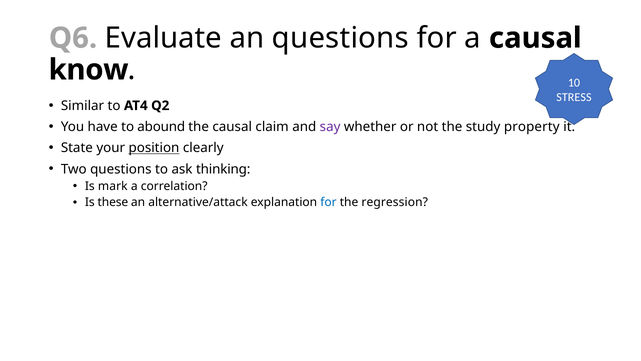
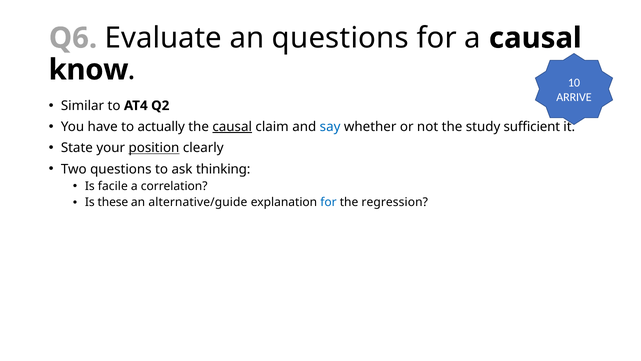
STRESS: STRESS -> ARRIVE
abound: abound -> actually
causal at (232, 127) underline: none -> present
say colour: purple -> blue
property: property -> sufficient
mark: mark -> facile
alternative/attack: alternative/attack -> alternative/guide
